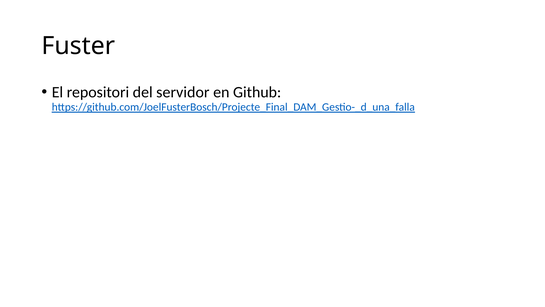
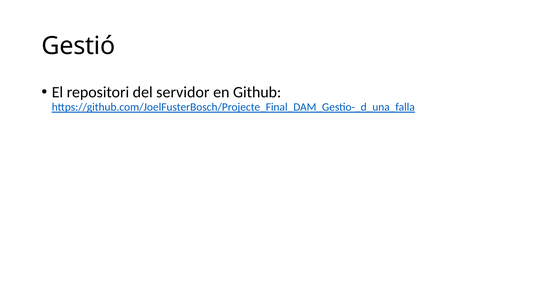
Fuster: Fuster -> Gestió
